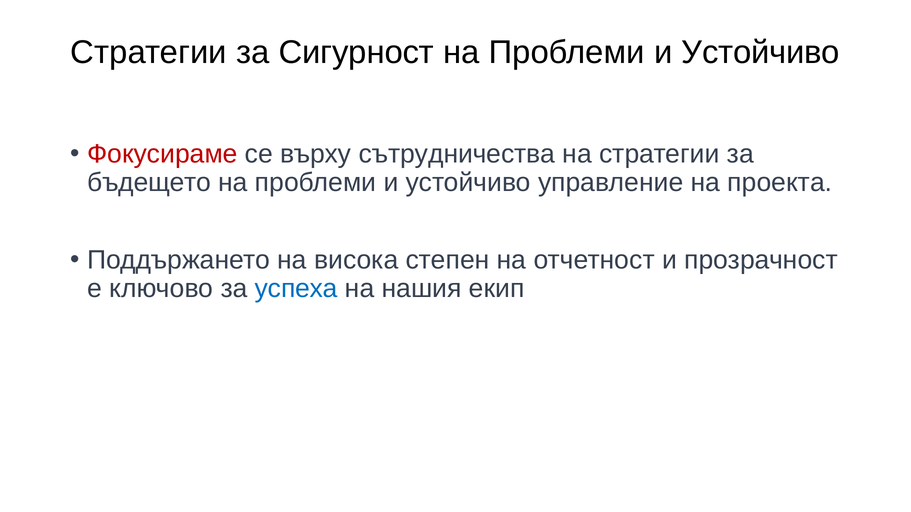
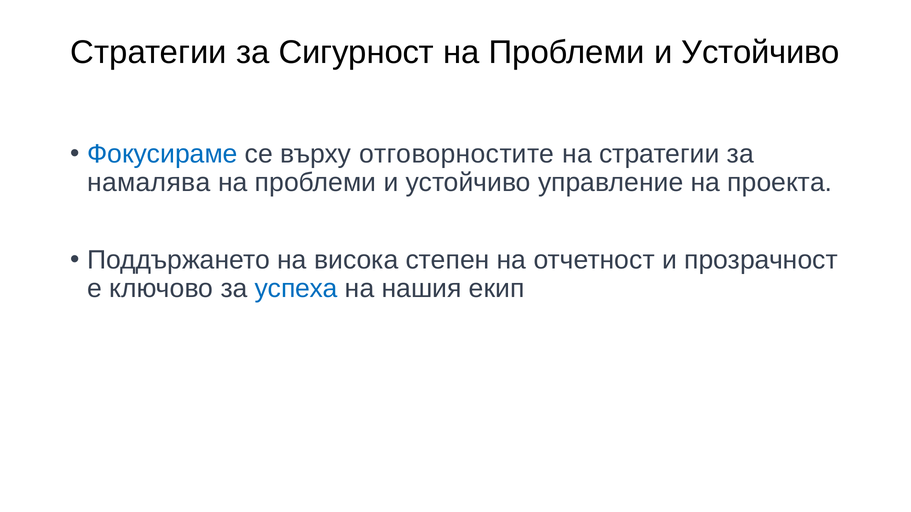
Фокусираме colour: red -> blue
сътрудничества: сътрудничества -> отговорностите
бъдещето: бъдещето -> намалява
